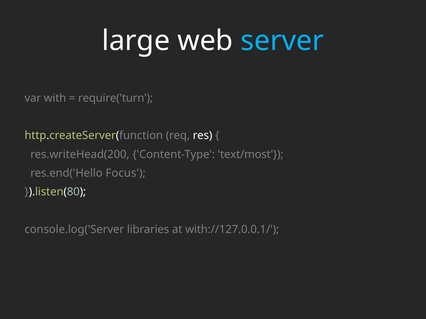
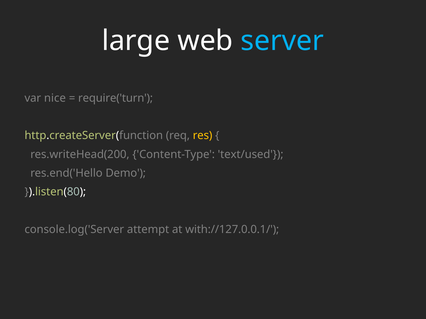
with: with -> nice
res colour: white -> yellow
text/most: text/most -> text/used
Focus: Focus -> Demo
libraries: libraries -> attempt
